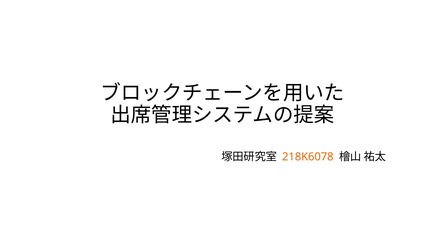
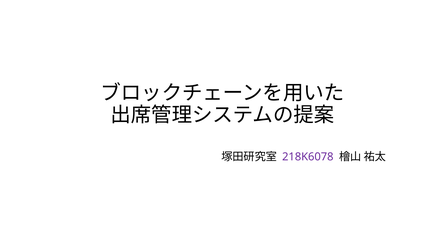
218K6078 colour: orange -> purple
